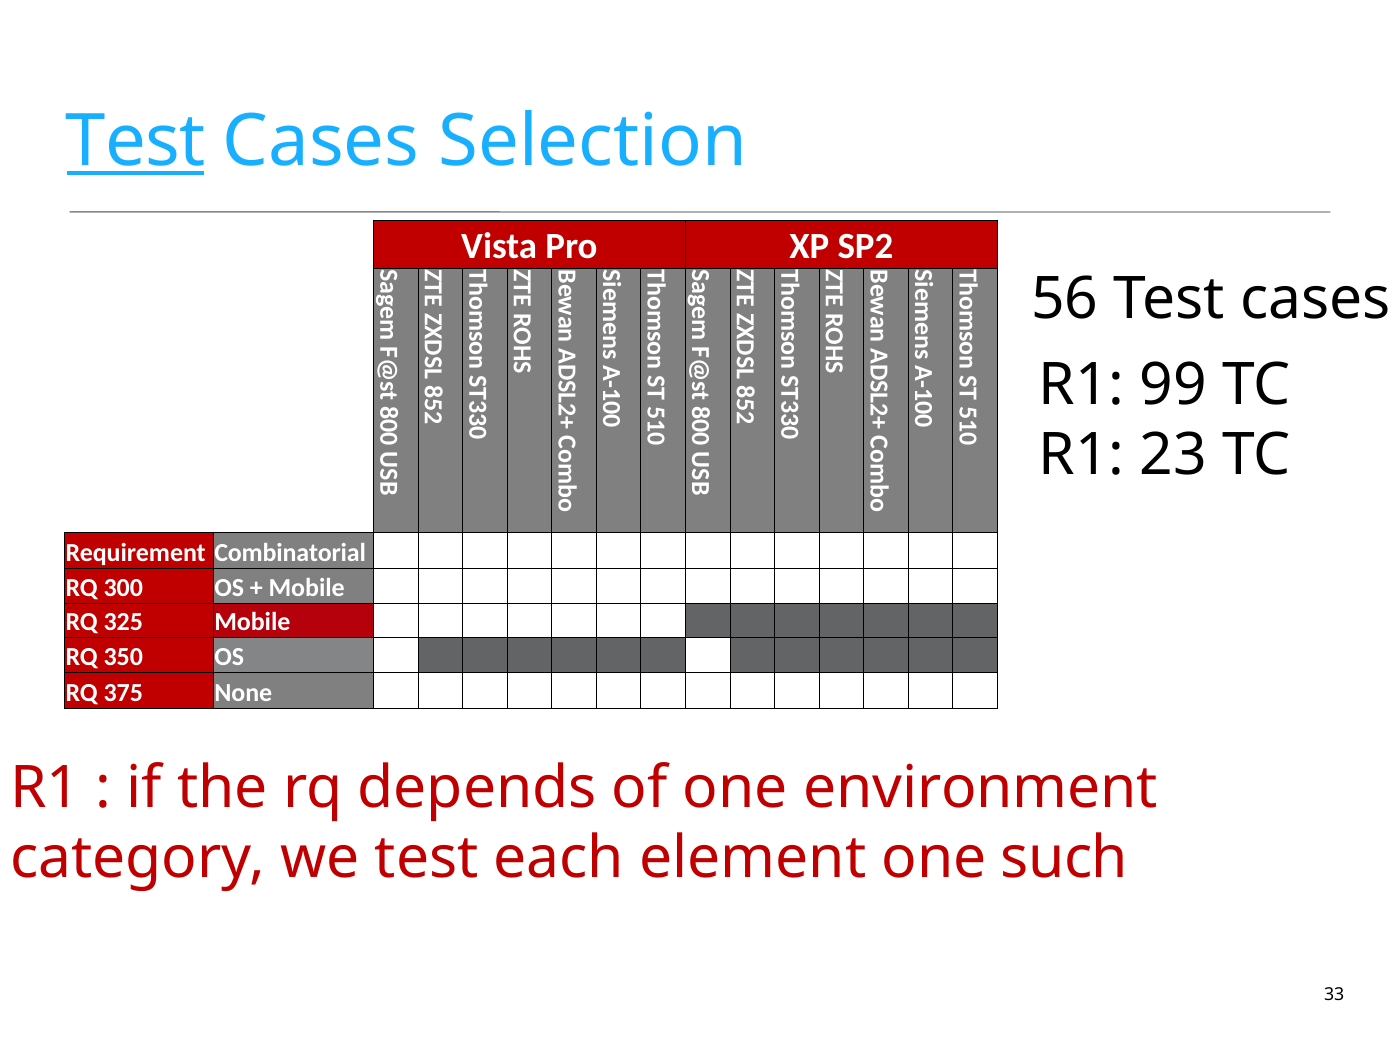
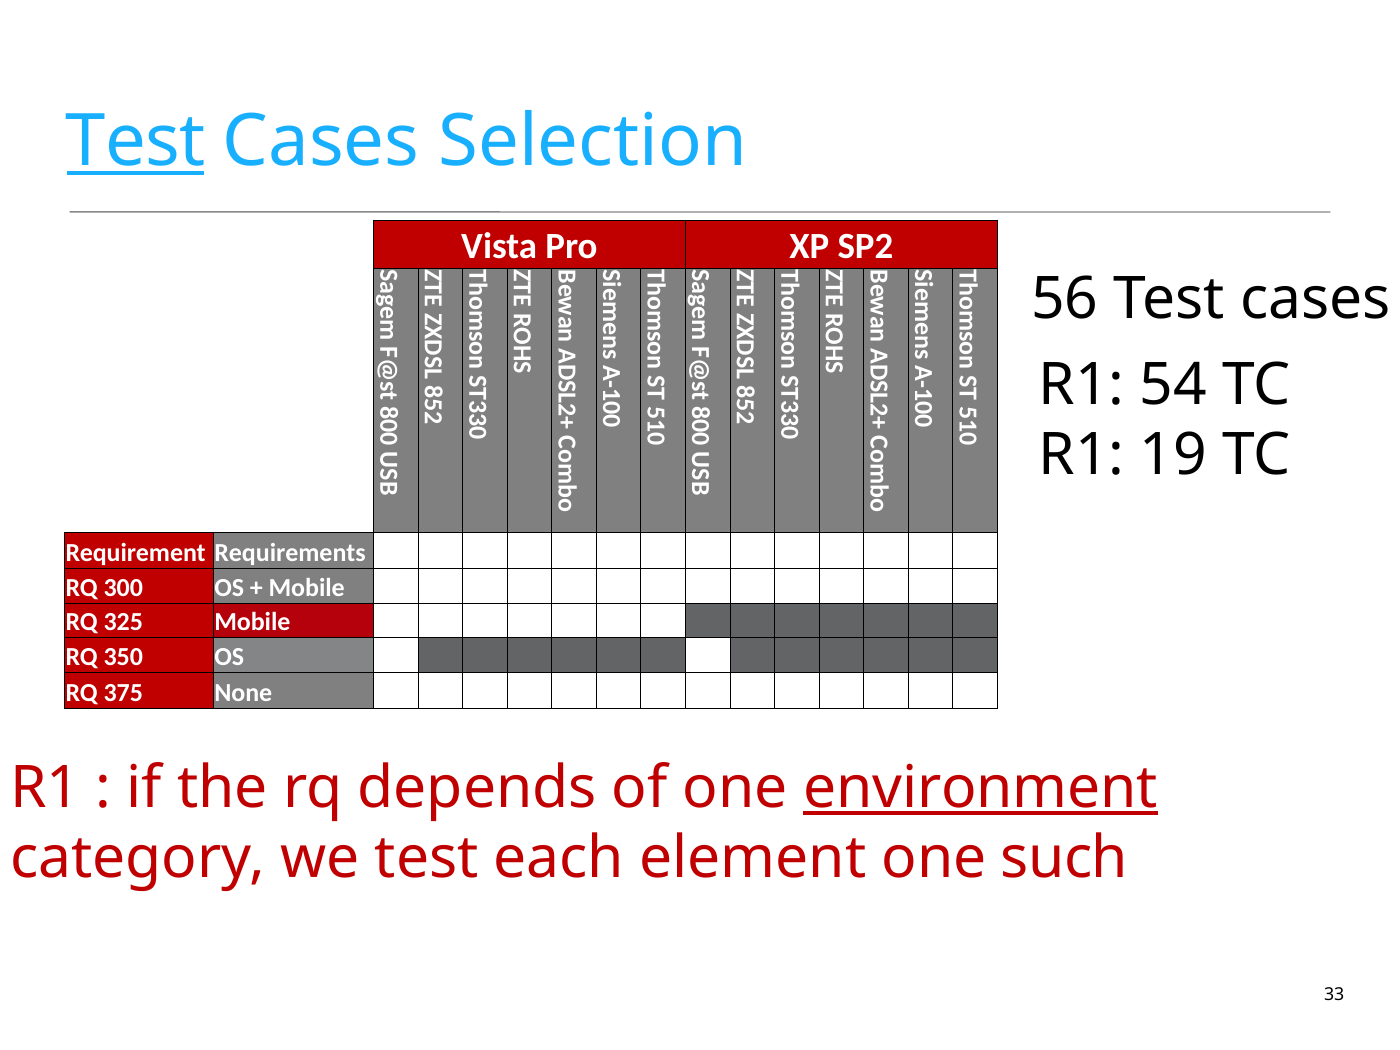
99: 99 -> 54
23: 23 -> 19
Combinatorial: Combinatorial -> Requirements
environment underline: none -> present
